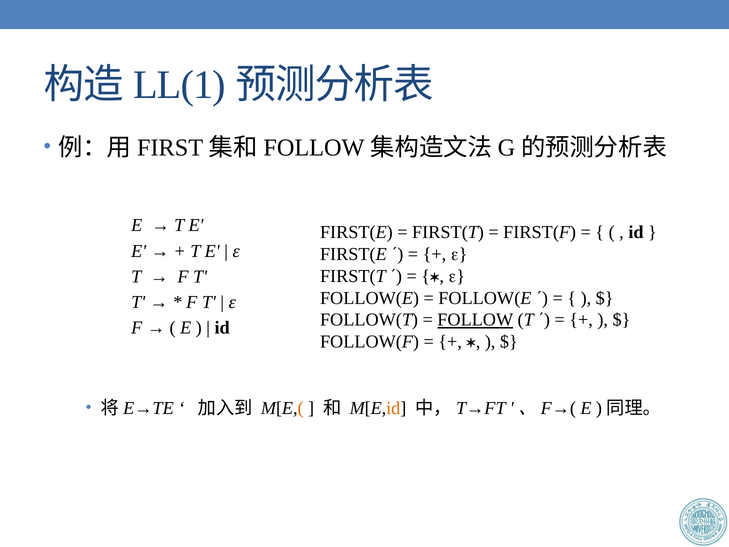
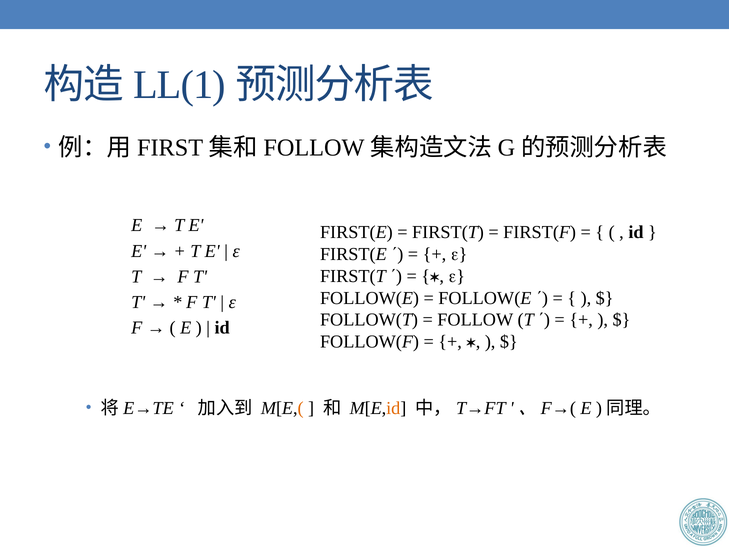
FOLLOW underline: present -> none
